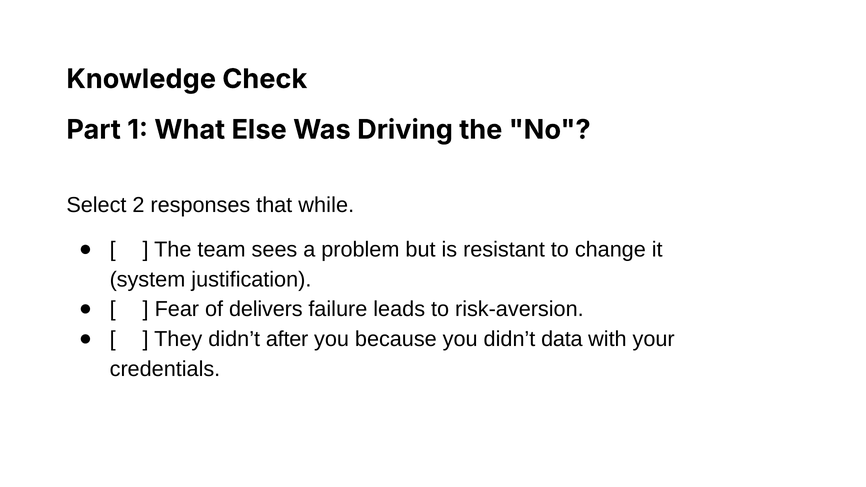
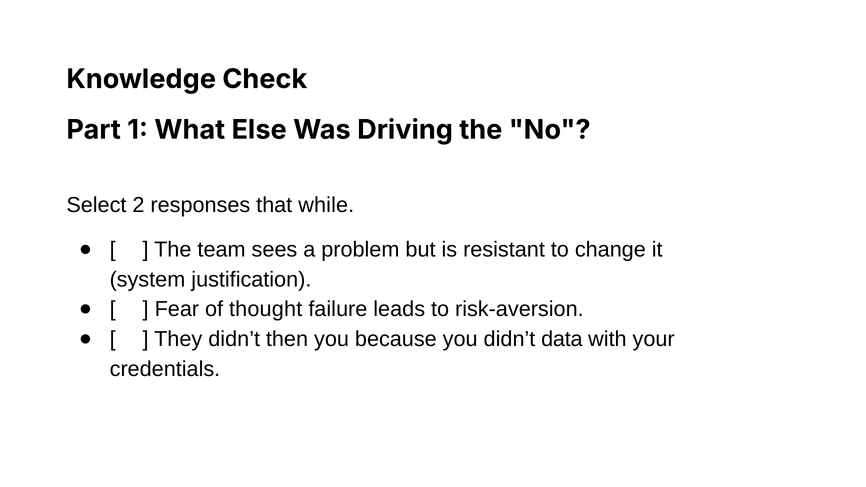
delivers: delivers -> thought
after: after -> then
